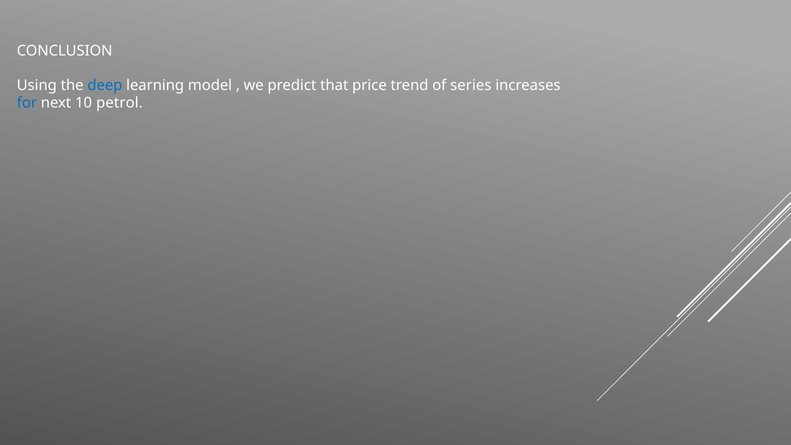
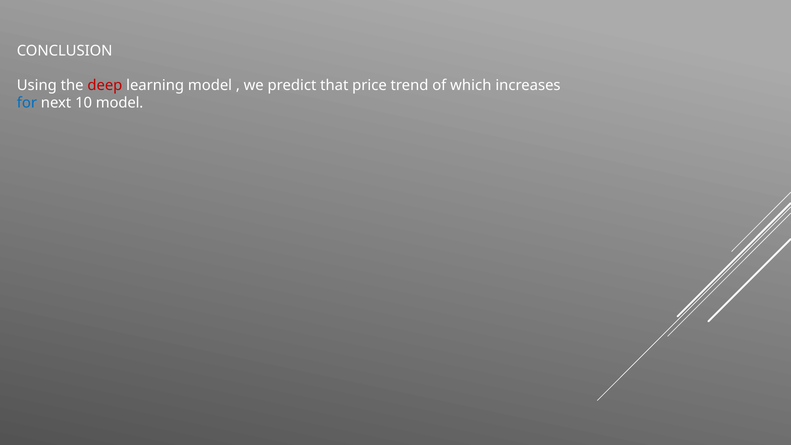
deep colour: blue -> red
series: series -> which
10 petrol: petrol -> model
